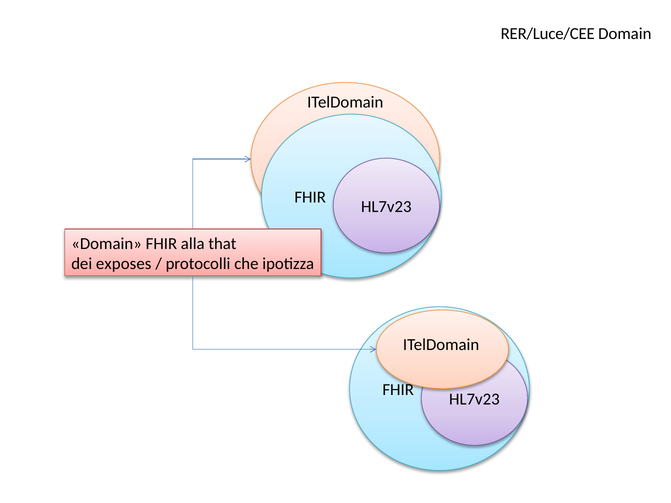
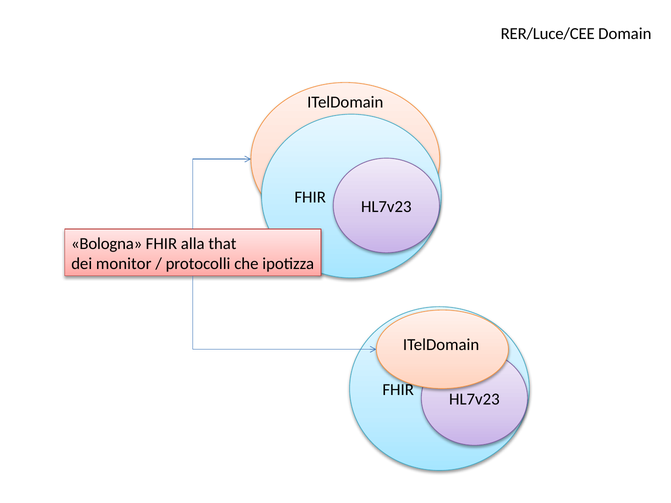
Domain at (107, 244): Domain -> Bologna
exposes: exposes -> monitor
